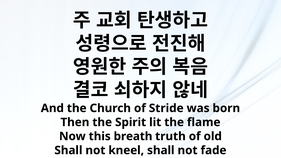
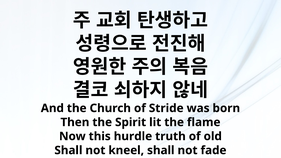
breath: breath -> hurdle
